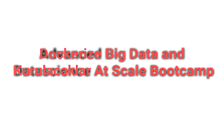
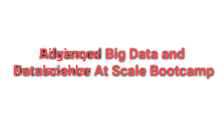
Dockerize: Dockerize -> Bilgisayar
